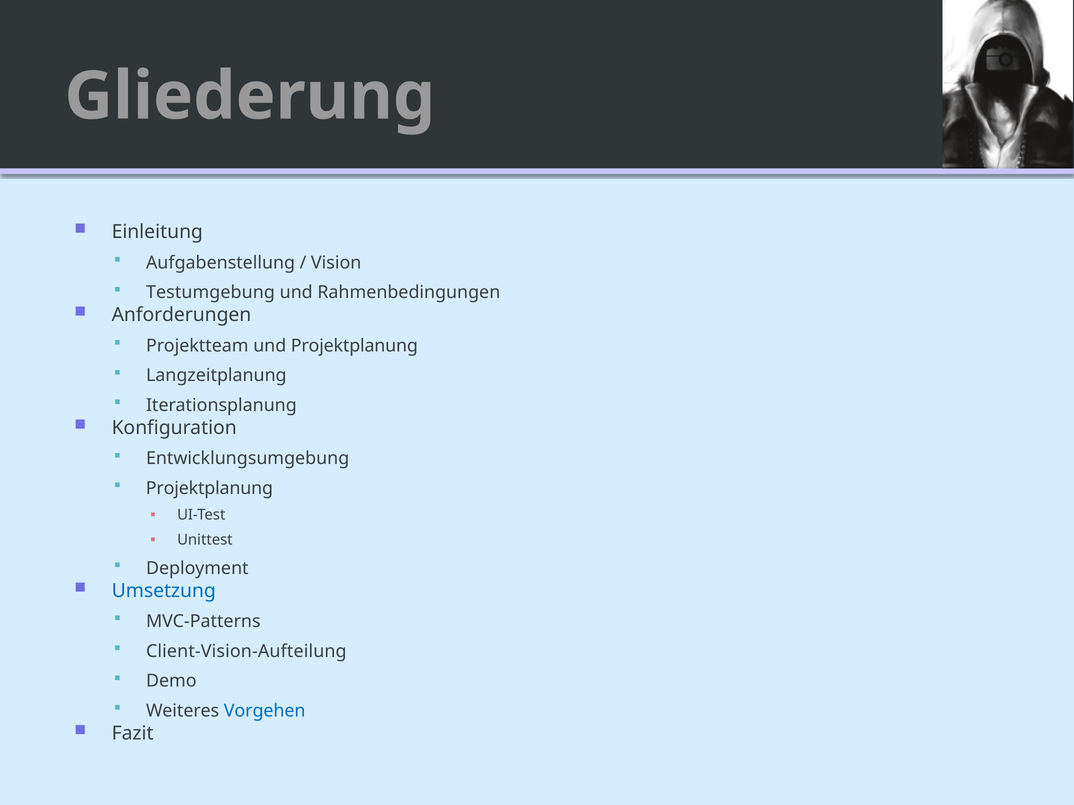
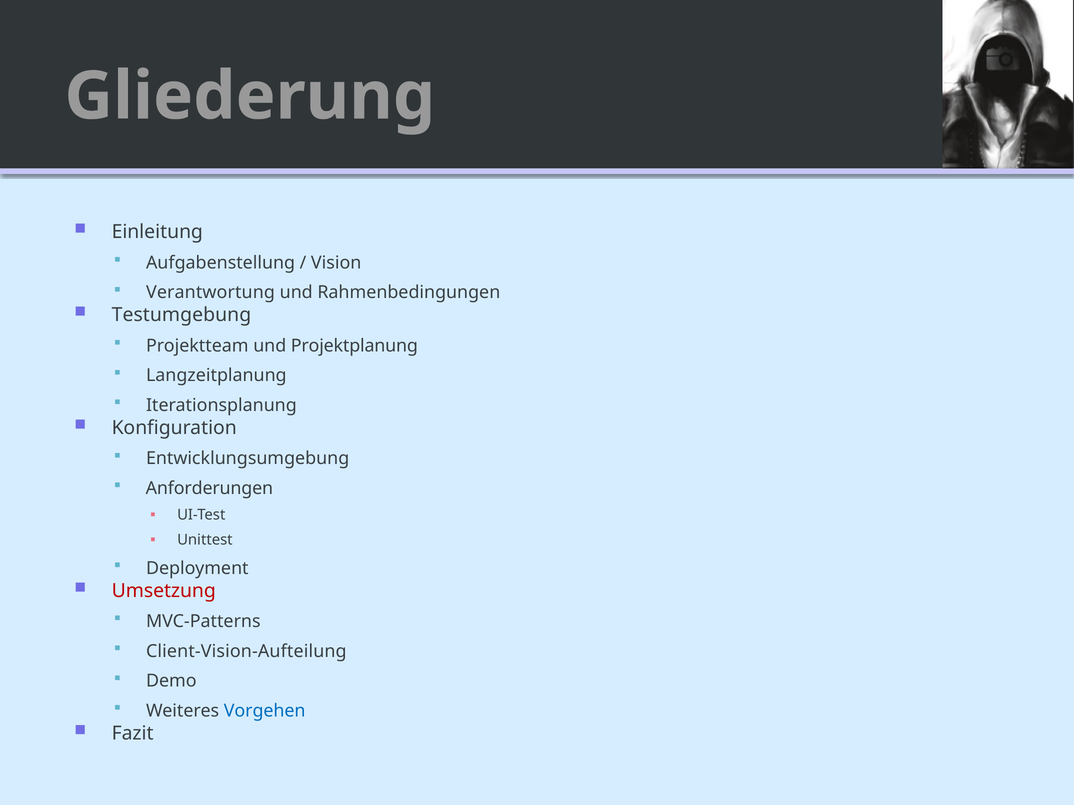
Testumgebung: Testumgebung -> Verantwortung
Anforderungen: Anforderungen -> Testumgebung
Projektplanung at (209, 489): Projektplanung -> Anforderungen
Umsetzung colour: blue -> red
